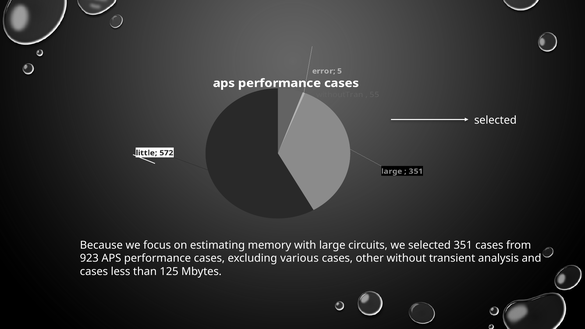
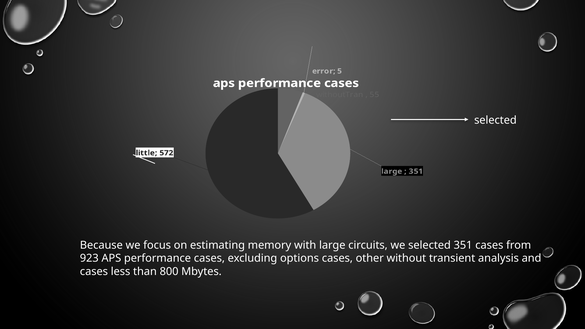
various: various -> options
125: 125 -> 800
